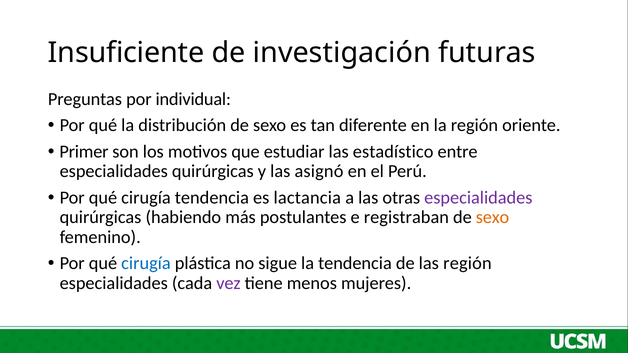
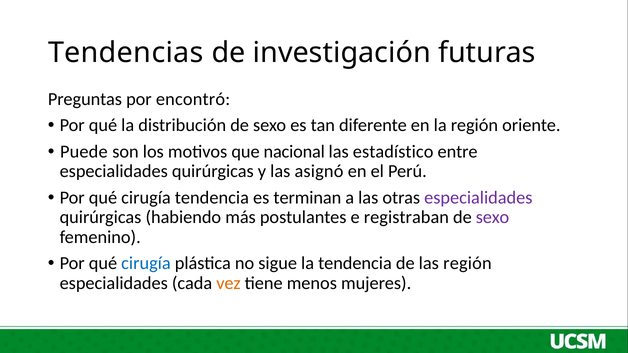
Insuficiente: Insuficiente -> Tendencias
individual: individual -> encontró
Primer: Primer -> Puede
estudiar: estudiar -> nacional
lactancia: lactancia -> terminan
sexo at (493, 218) colour: orange -> purple
vez colour: purple -> orange
